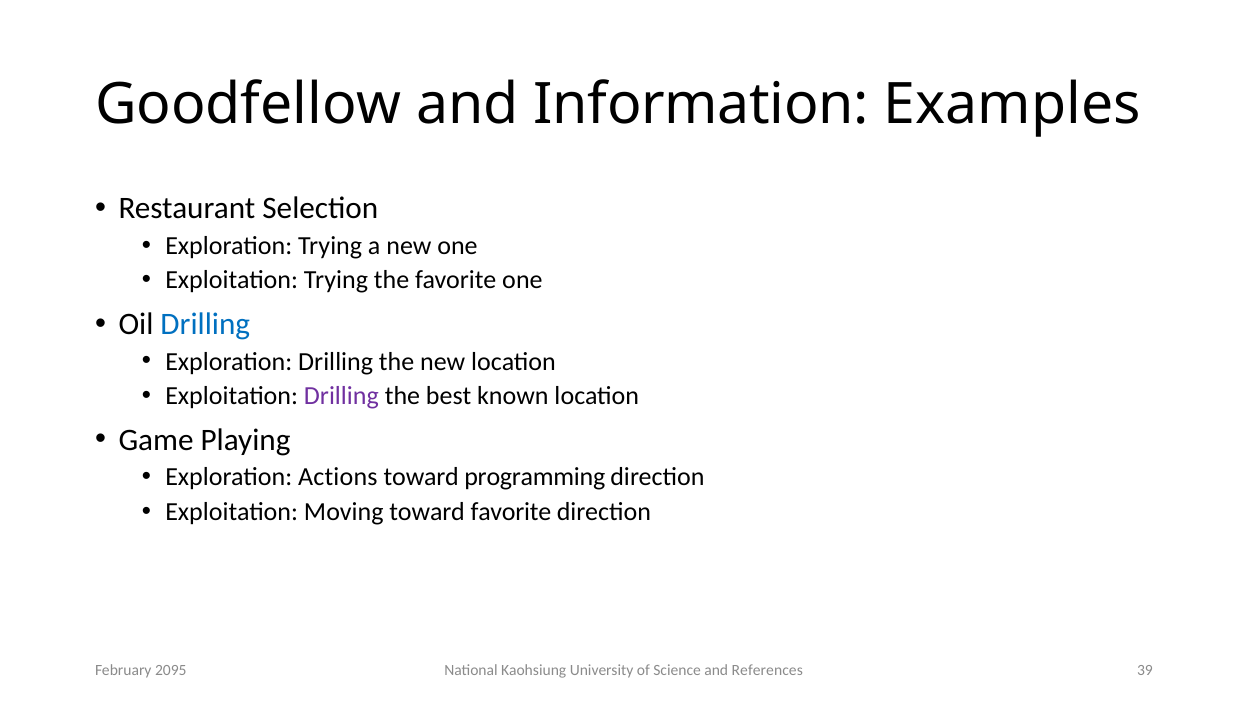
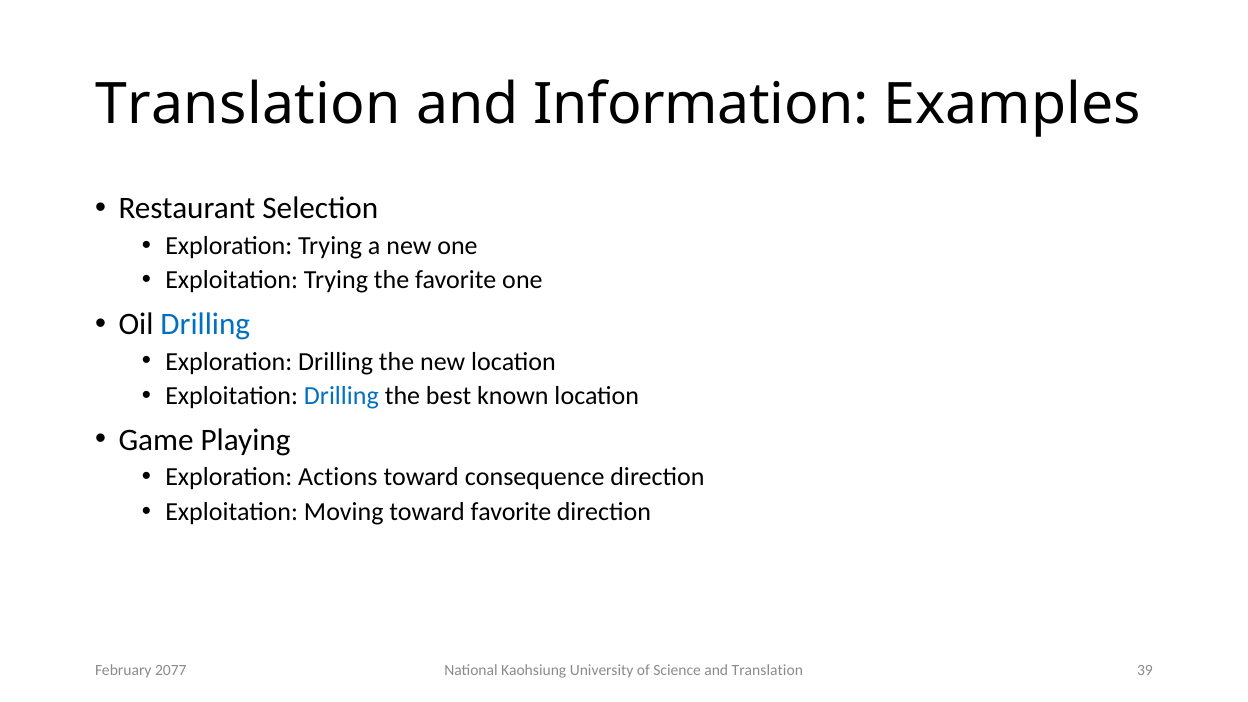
Goodfellow at (248, 105): Goodfellow -> Translation
Drilling at (341, 396) colour: purple -> blue
programming: programming -> consequence
and References: References -> Translation
2095: 2095 -> 2077
